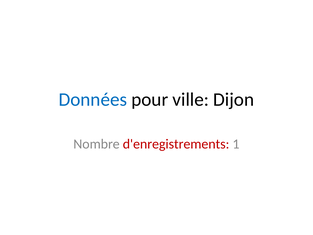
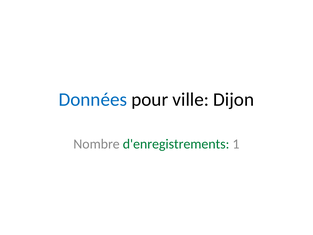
d'enregistrements colour: red -> green
